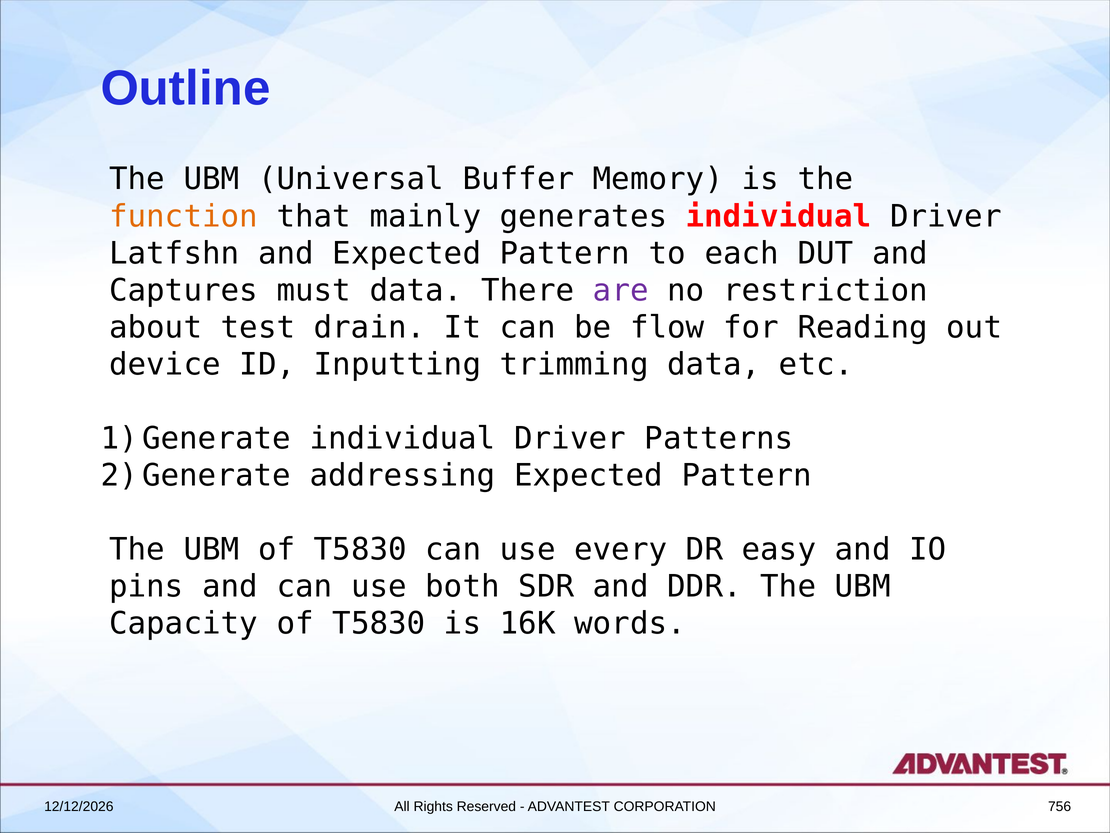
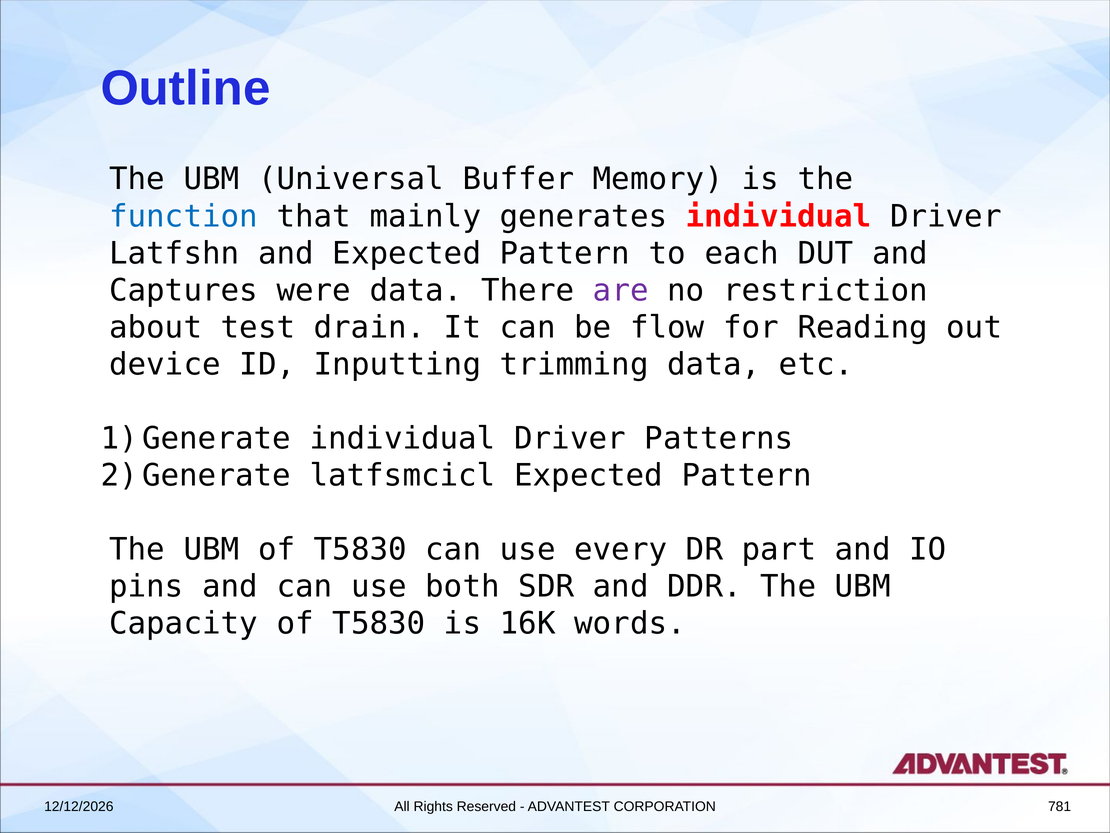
function colour: orange -> blue
must: must -> were
addressing: addressing -> latfsmcicl
easy: easy -> part
756: 756 -> 781
